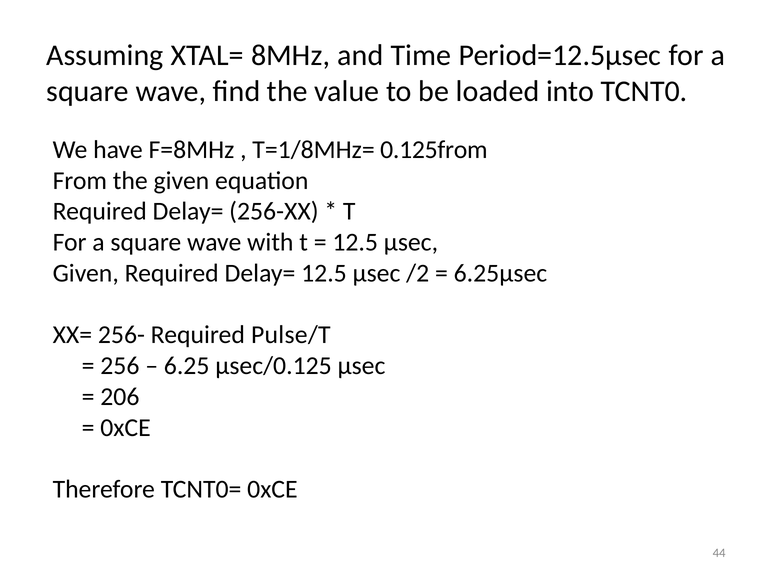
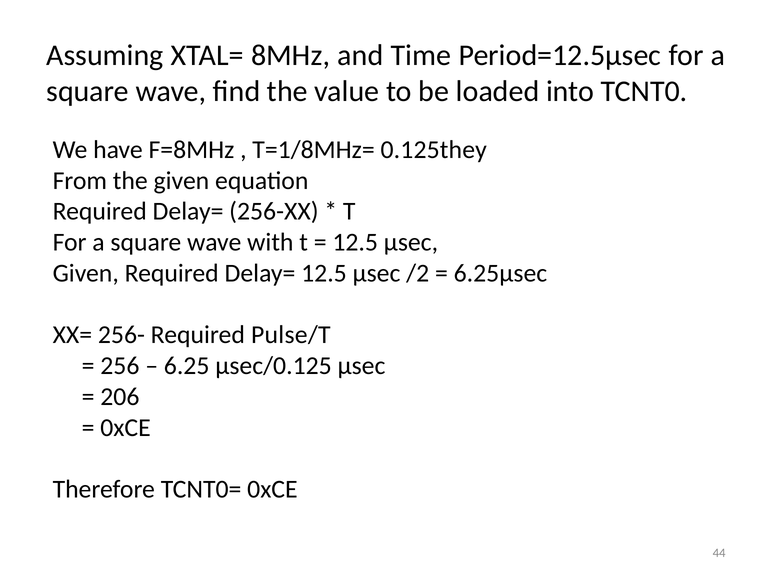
0.125from: 0.125from -> 0.125they
